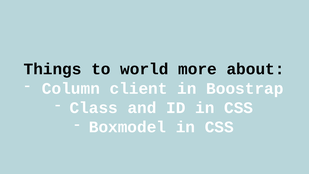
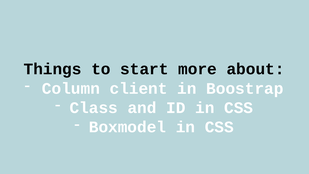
world: world -> start
